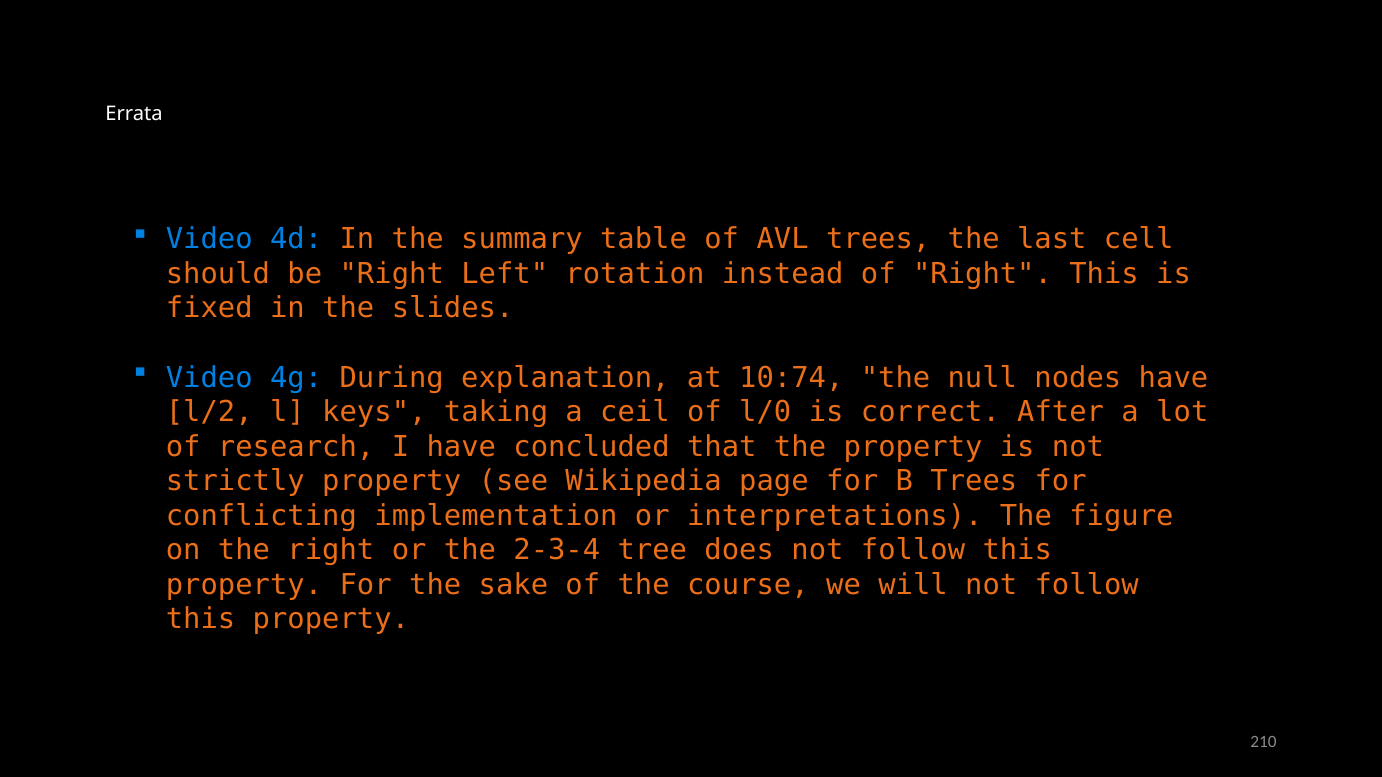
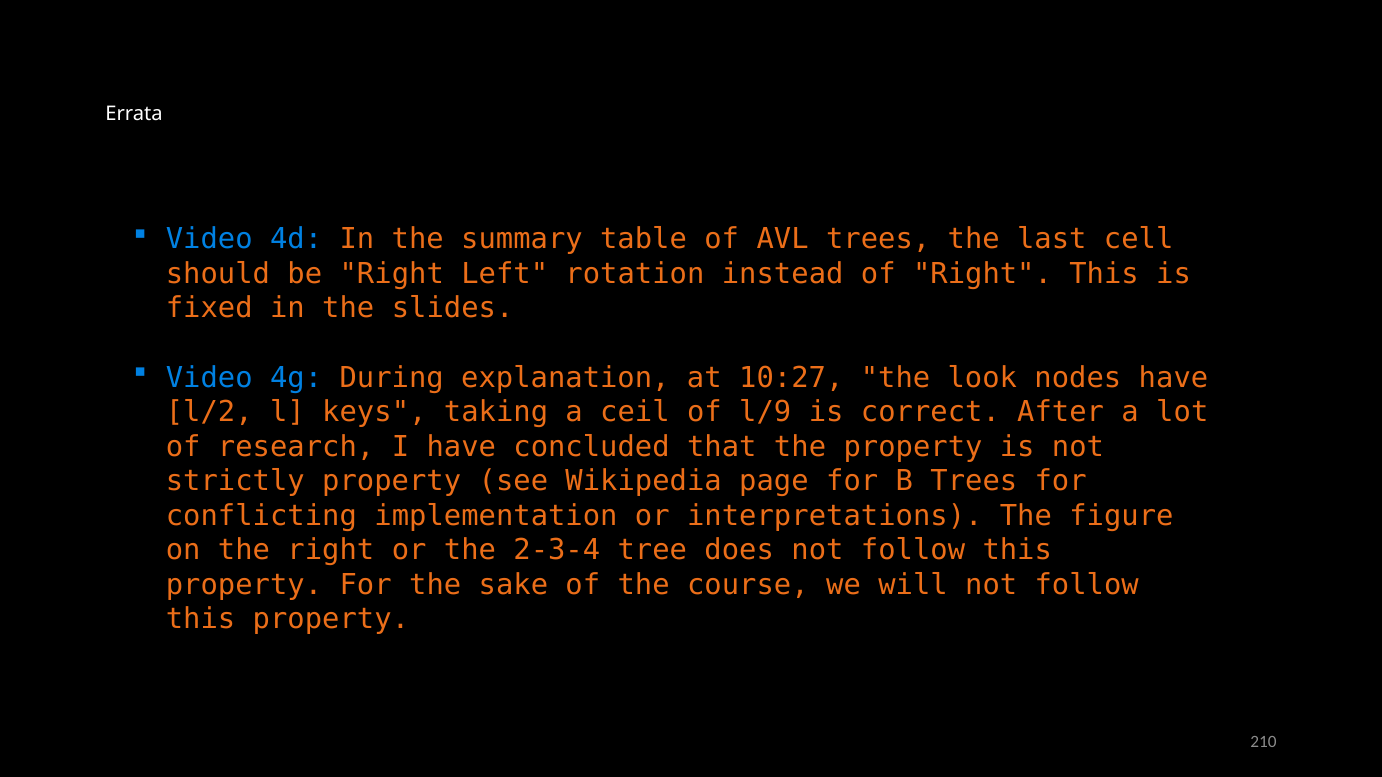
10:74: 10:74 -> 10:27
null: null -> look
l/0: l/0 -> l/9
